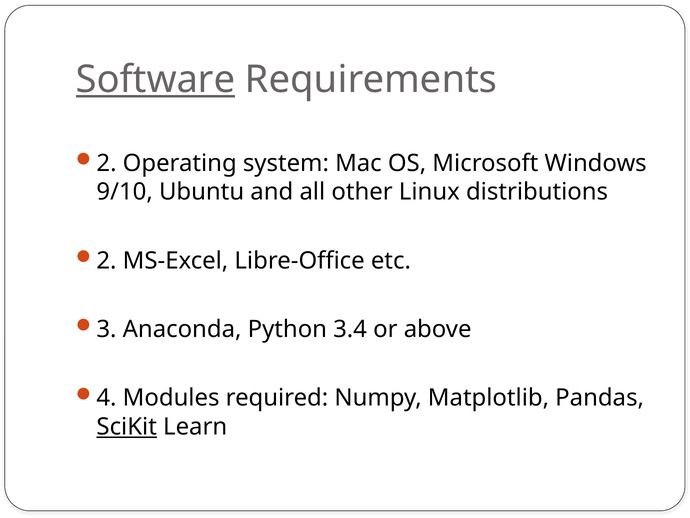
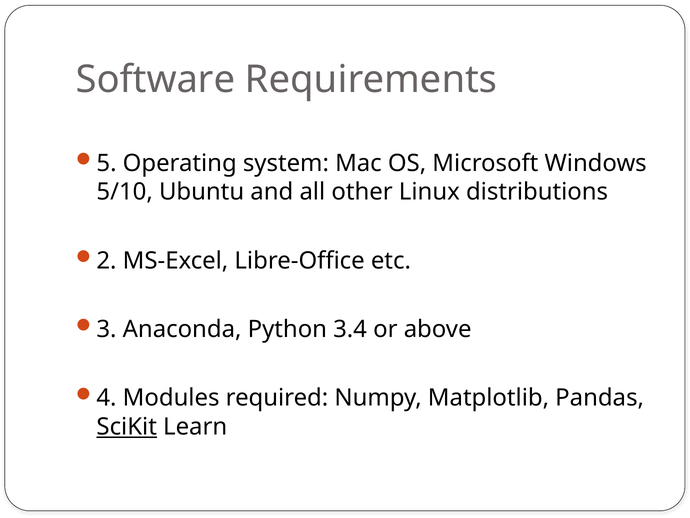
Software underline: present -> none
2 at (107, 163): 2 -> 5
9/10: 9/10 -> 5/10
